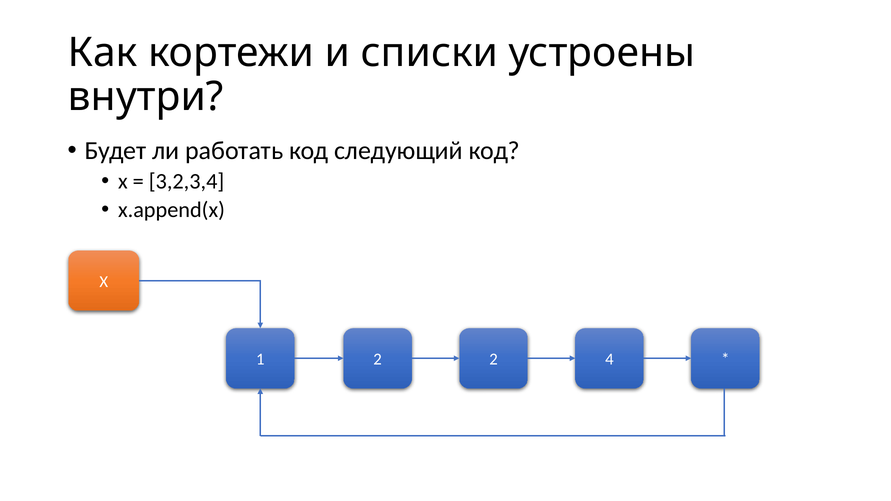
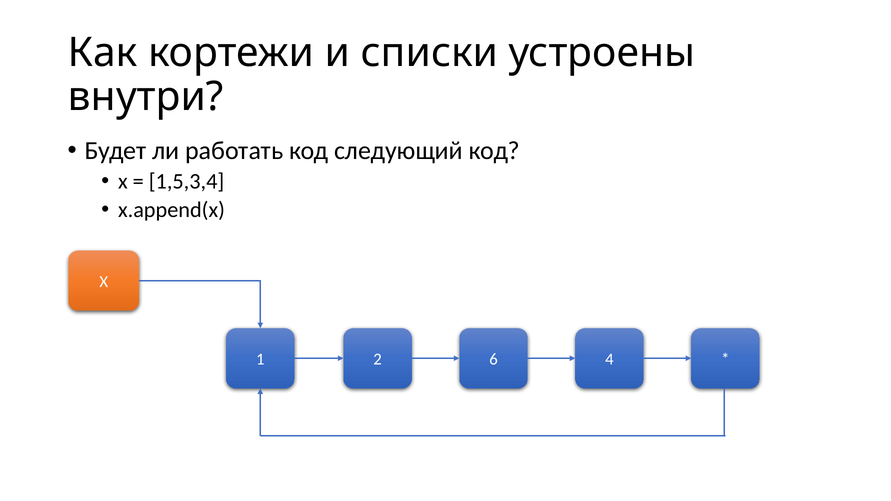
3,2,3,4: 3,2,3,4 -> 1,5,3,4
2 2: 2 -> 6
